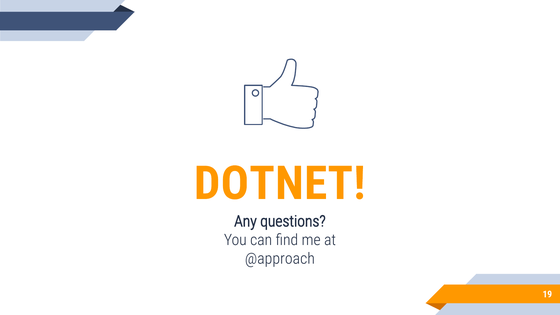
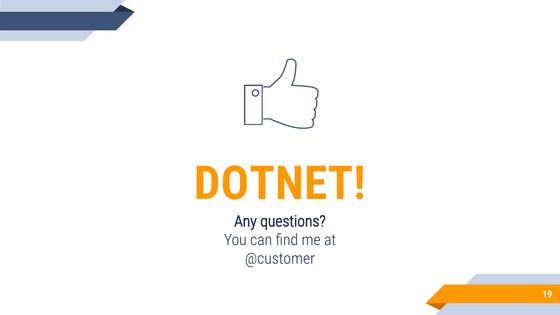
@approach: @approach -> @customer
